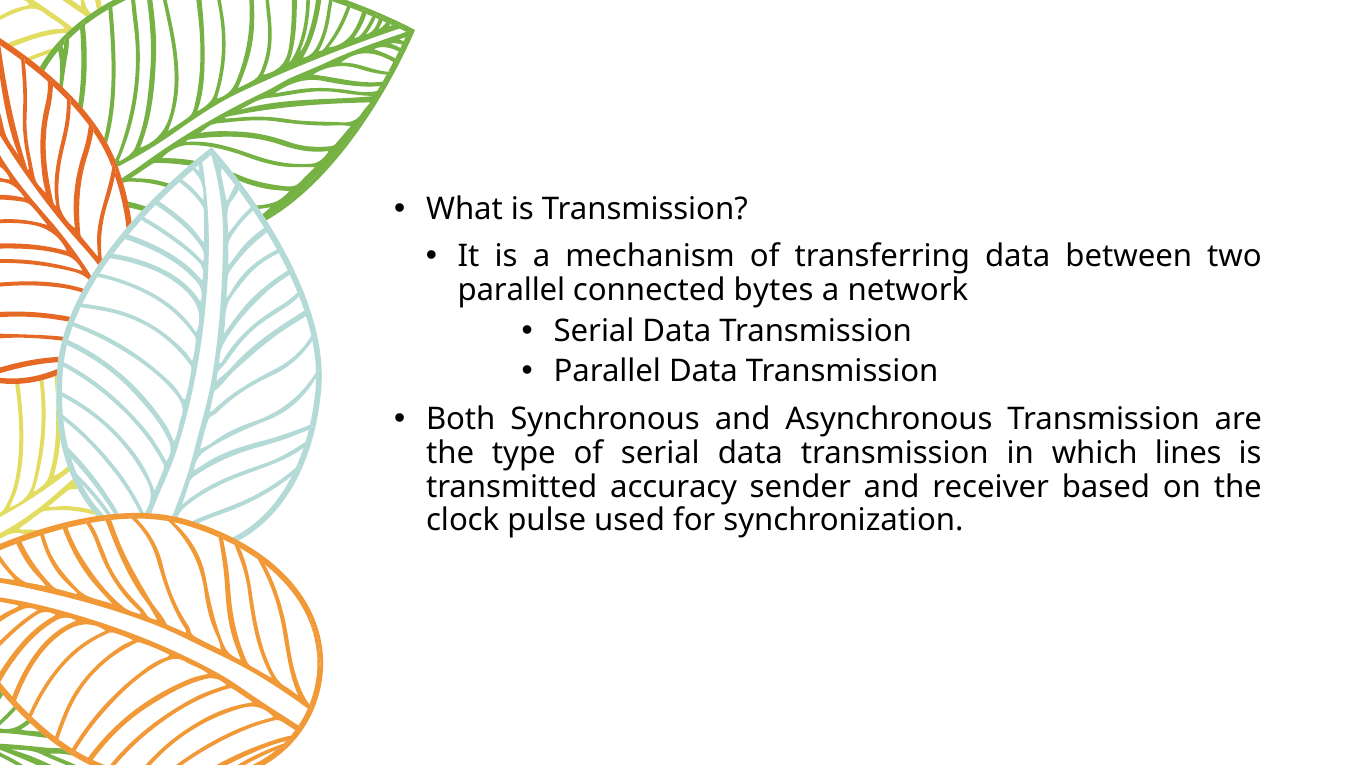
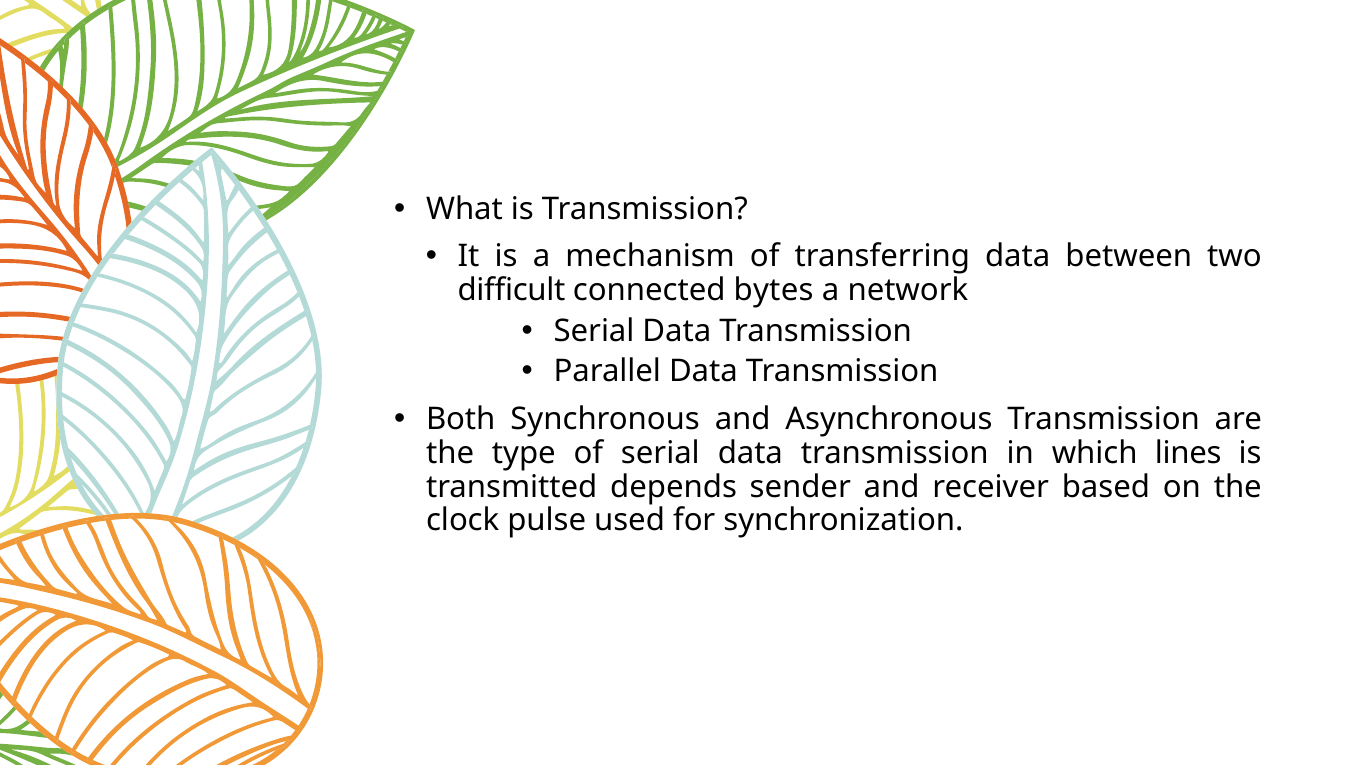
parallel at (511, 290): parallel -> difficult
accuracy: accuracy -> depends
